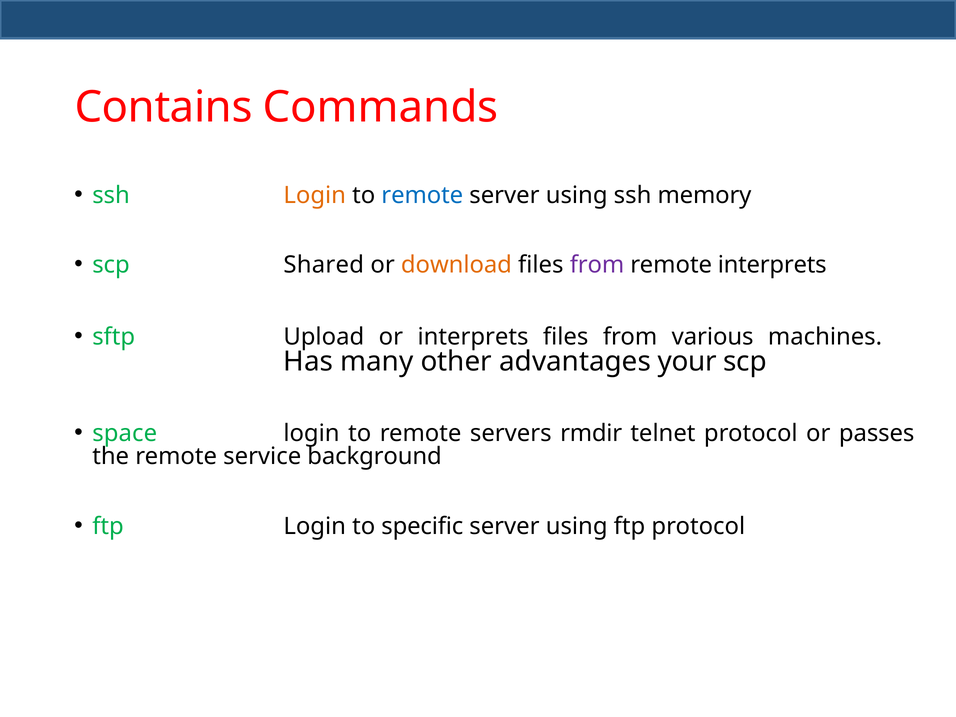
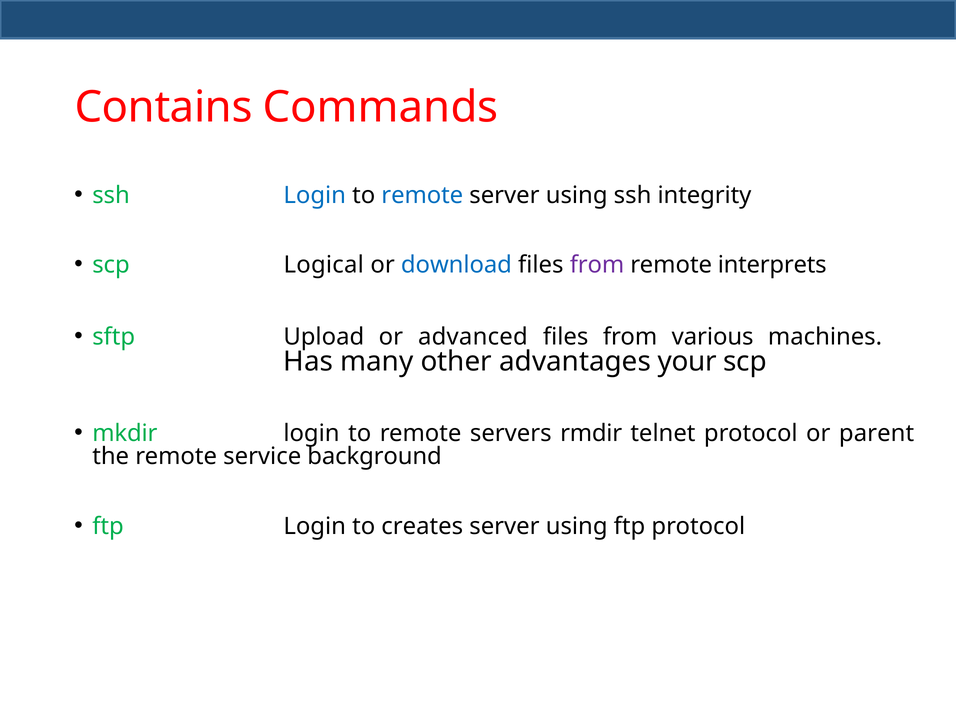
Login at (315, 195) colour: orange -> blue
memory: memory -> integrity
Shared: Shared -> Logical
download colour: orange -> blue
or interprets: interprets -> advanced
space: space -> mkdir
passes: passes -> parent
specific: specific -> creates
